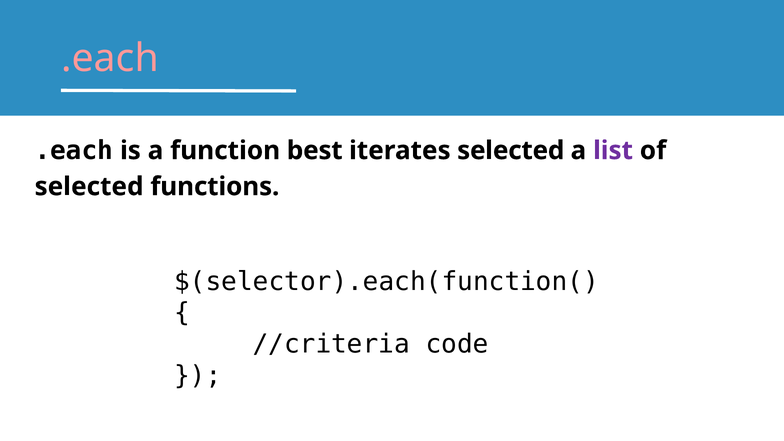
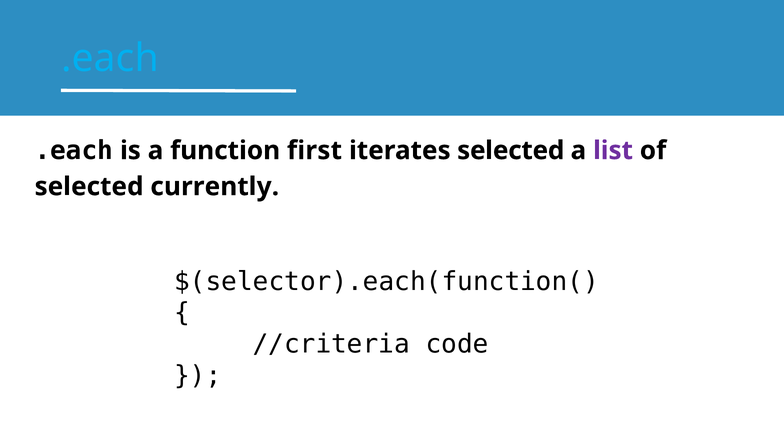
.each at (110, 58) colour: pink -> light blue
best: best -> first
functions: functions -> currently
